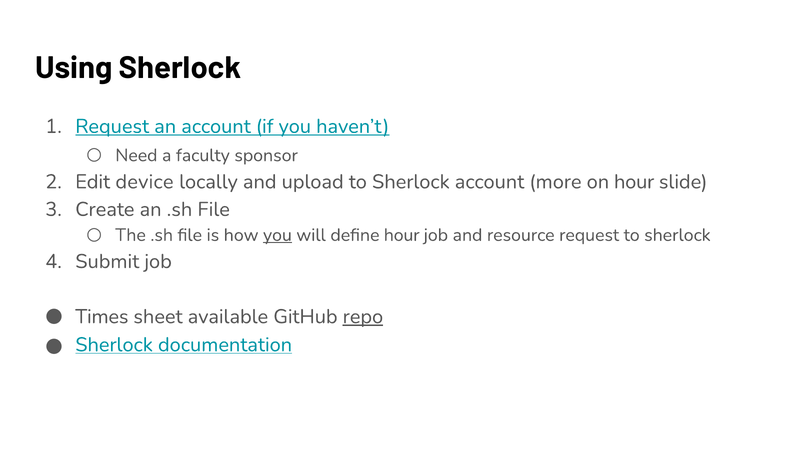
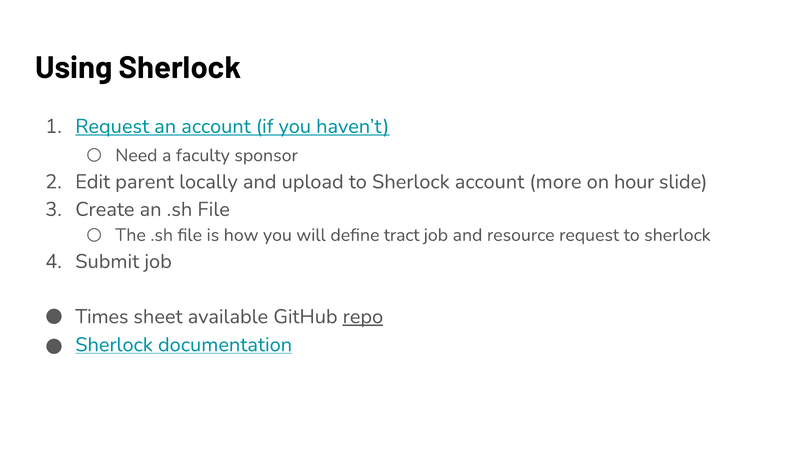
device: device -> parent
you at (277, 235) underline: present -> none
define hour: hour -> tract
